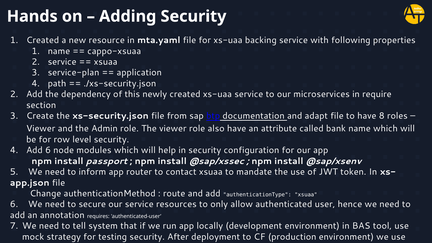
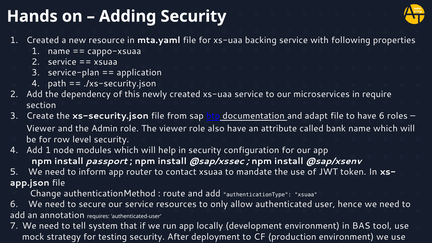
have 8: 8 -> 6
Add 6: 6 -> 1
